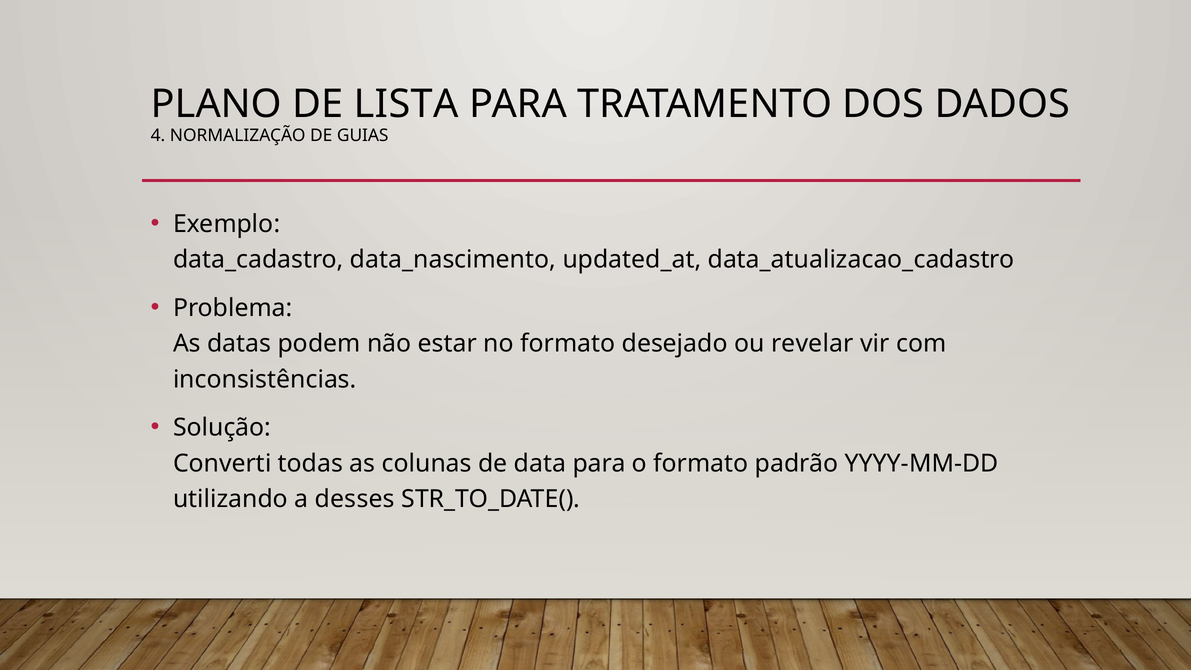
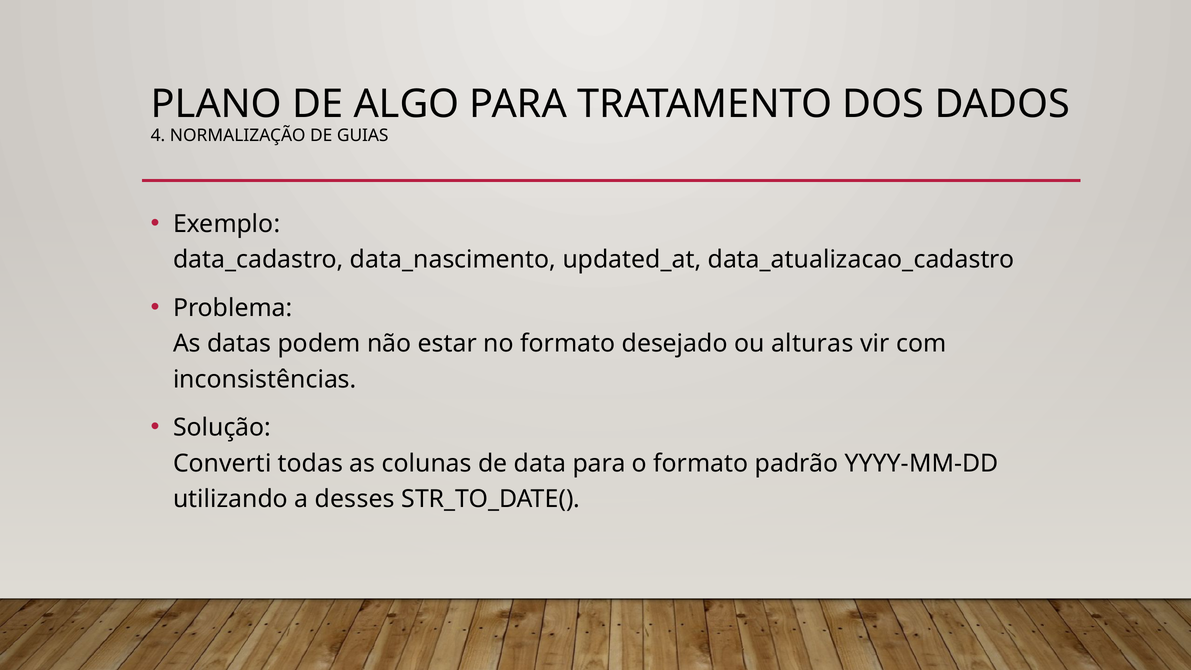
LISTA: LISTA -> ALGO
revelar: revelar -> alturas
